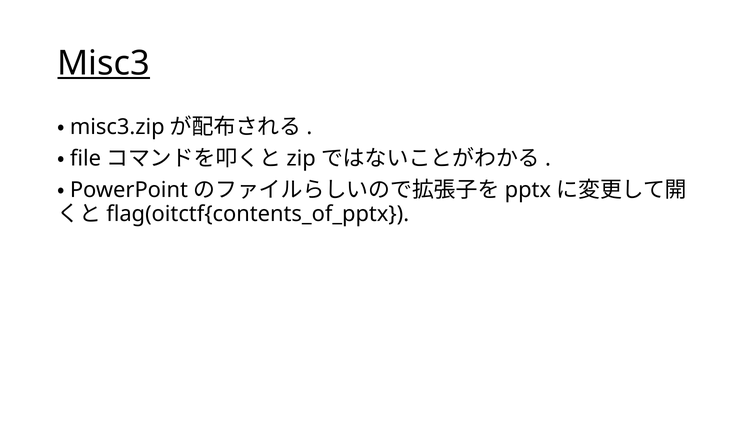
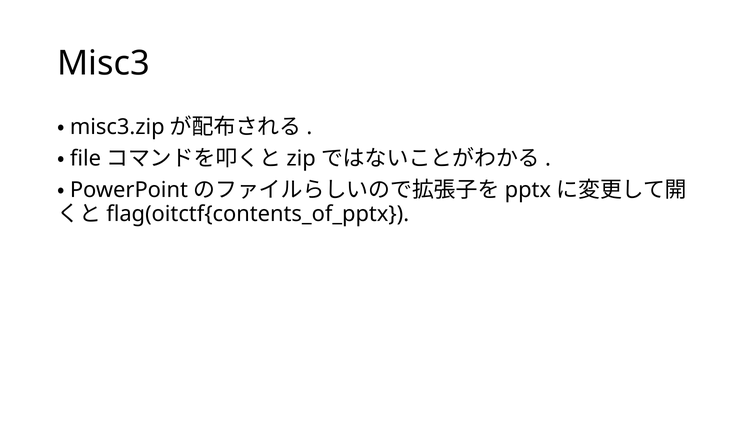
Misc3 underline: present -> none
